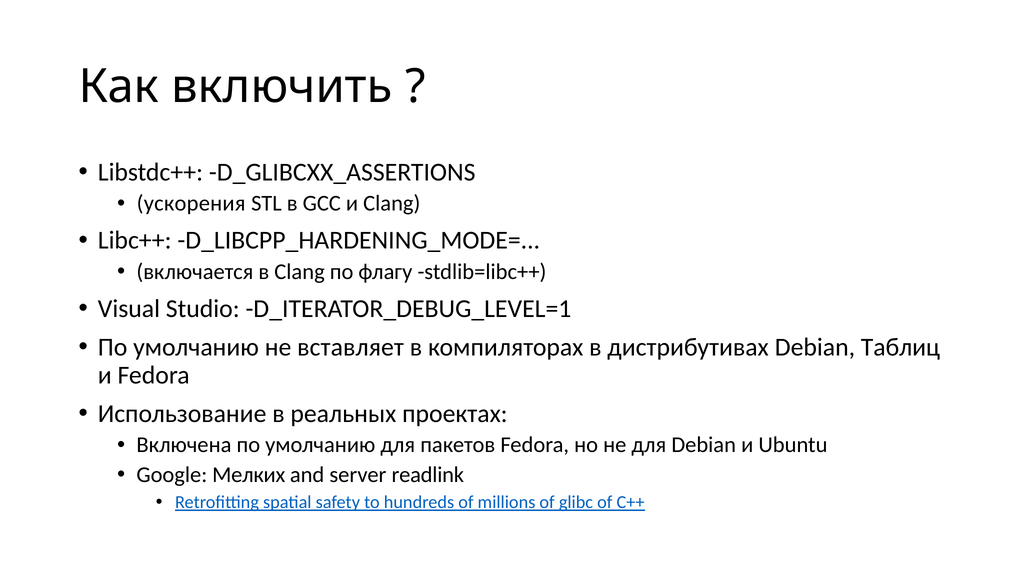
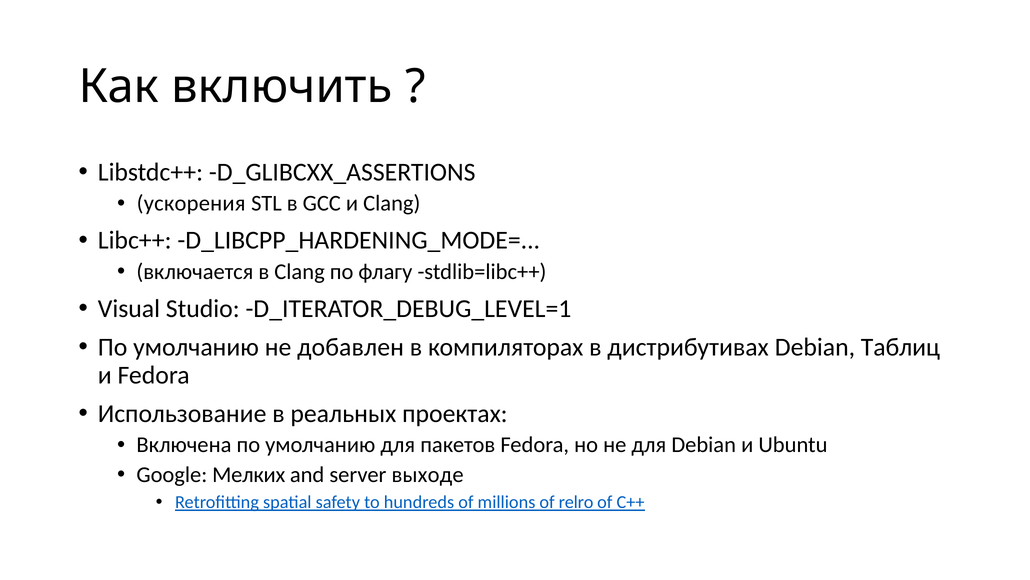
вставляет: вставляет -> добавлен
readlink: readlink -> выходе
glibc: glibc -> relro
